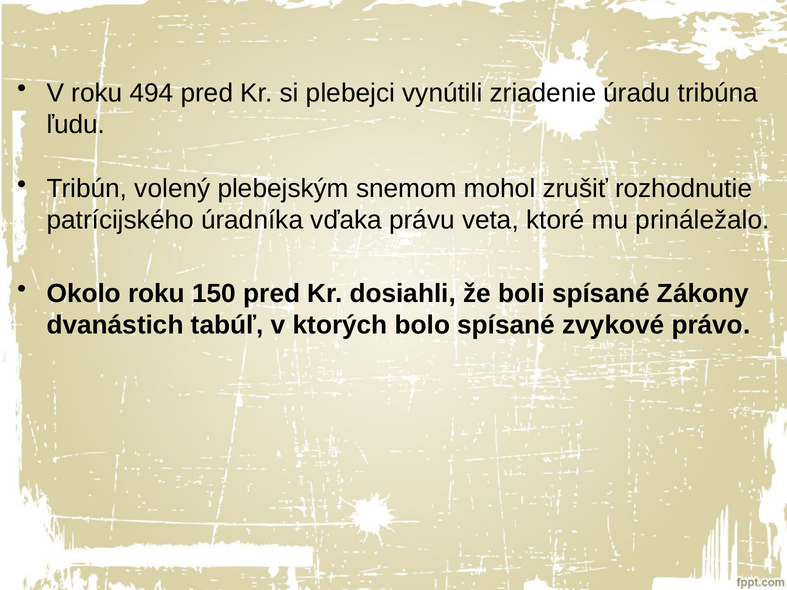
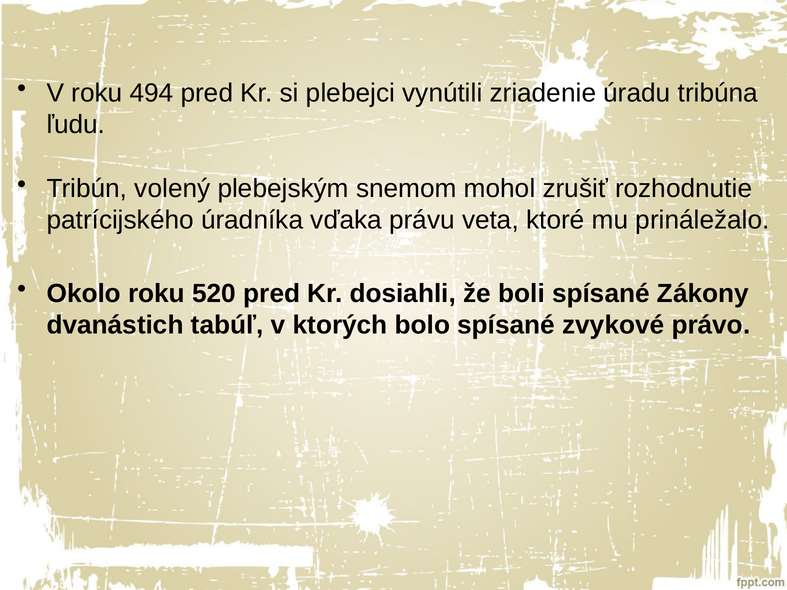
150: 150 -> 520
